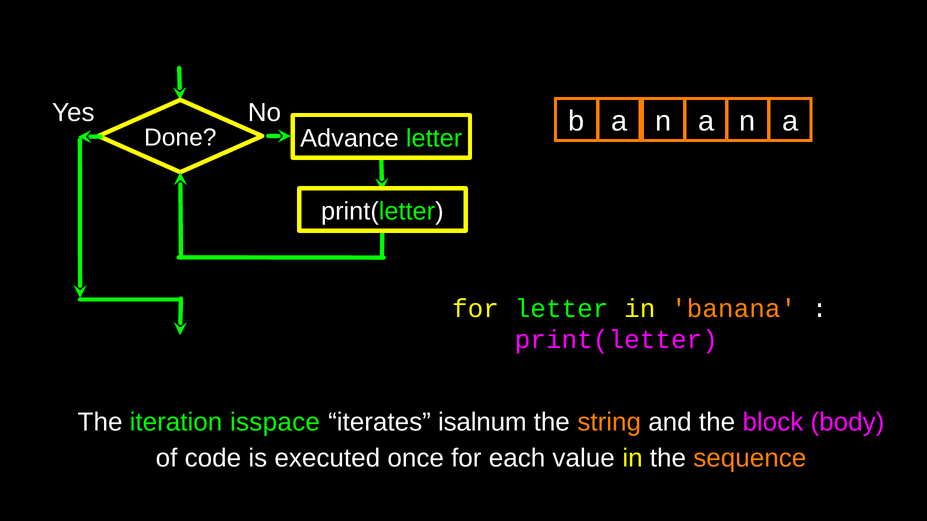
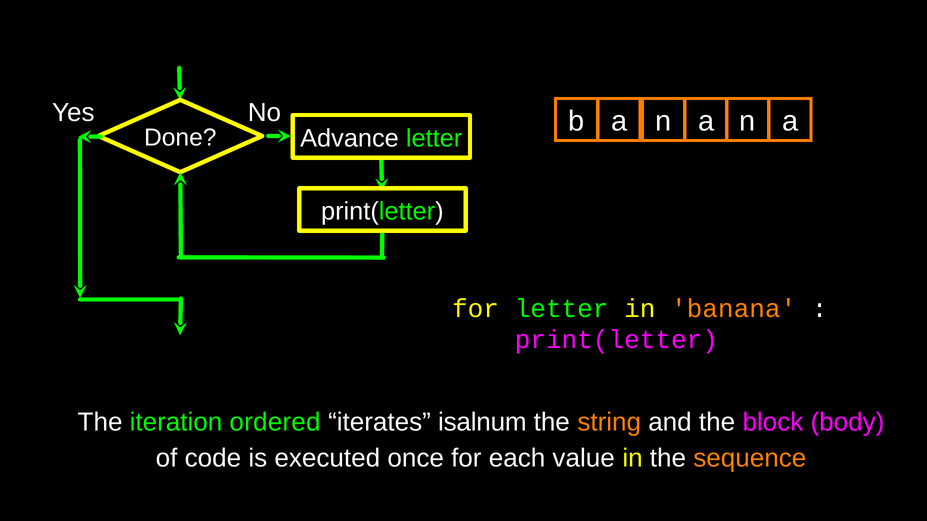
isspace: isspace -> ordered
